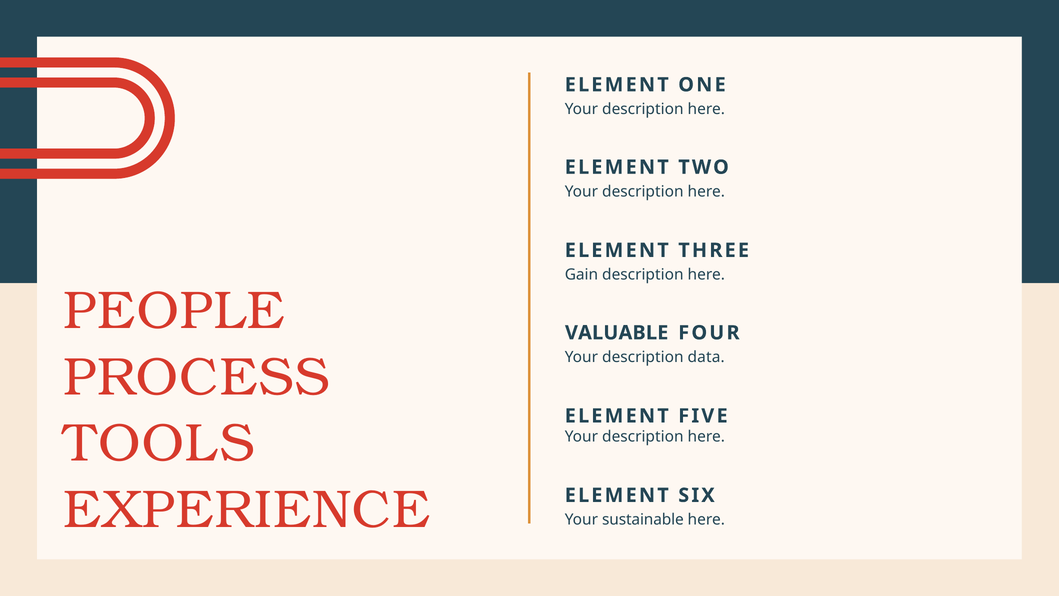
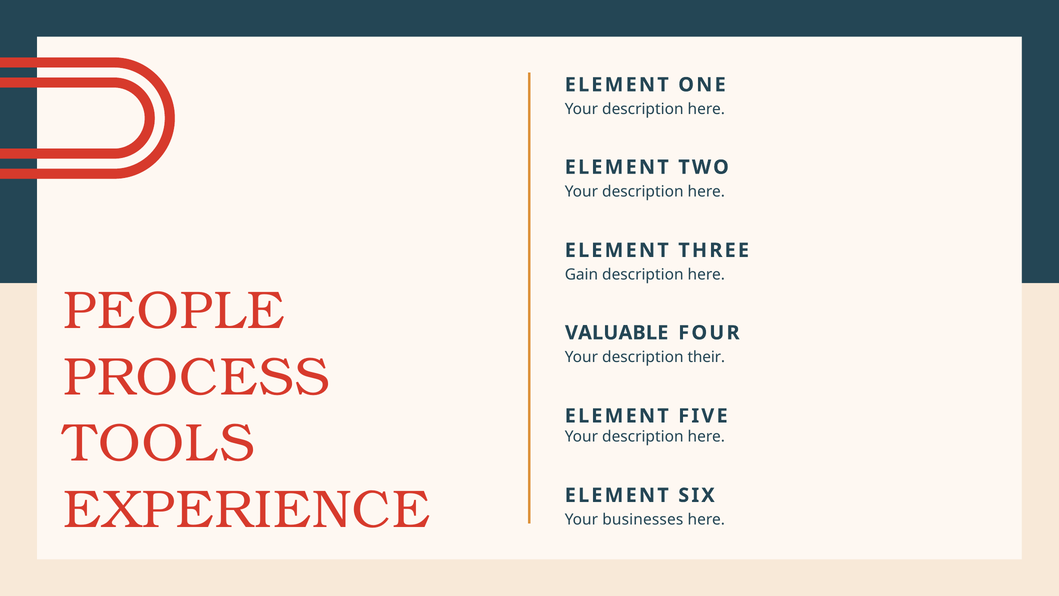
data: data -> their
sustainable: sustainable -> businesses
